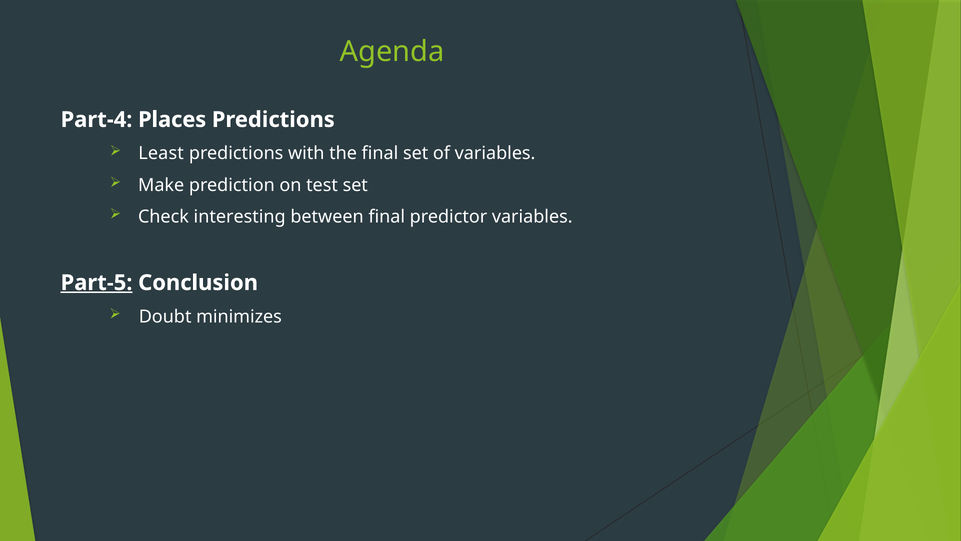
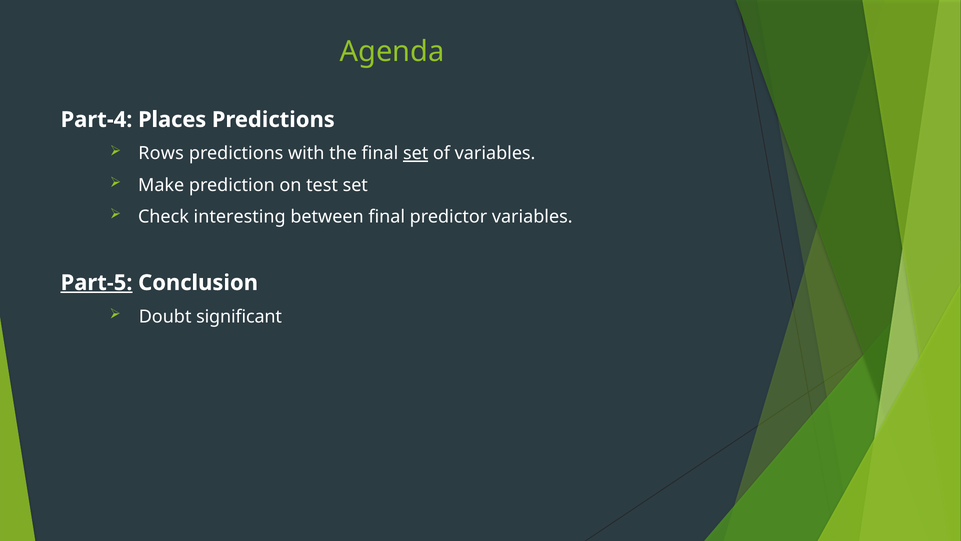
Least: Least -> Rows
set at (416, 153) underline: none -> present
minimizes: minimizes -> significant
